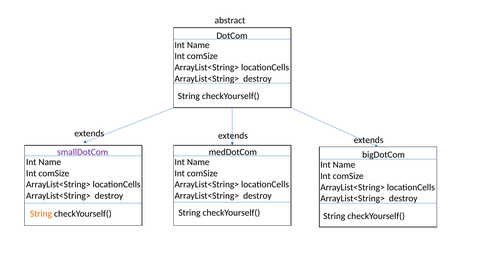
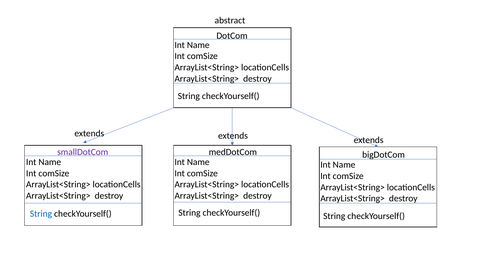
String at (41, 214) colour: orange -> blue
